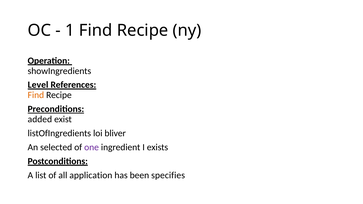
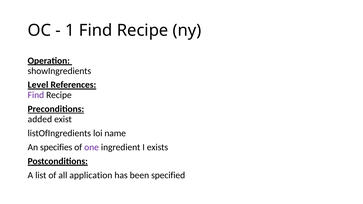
Find at (36, 95) colour: orange -> purple
bliver: bliver -> name
selected: selected -> specifies
specifies: specifies -> specified
